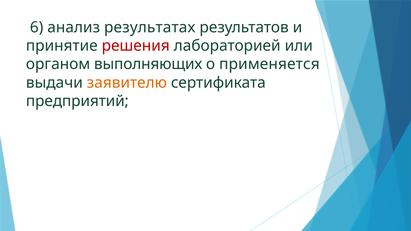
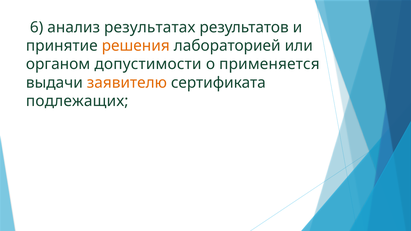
решения colour: red -> orange
выполняющих: выполняющих -> допустимости
предприятий: предприятий -> подлежащих
